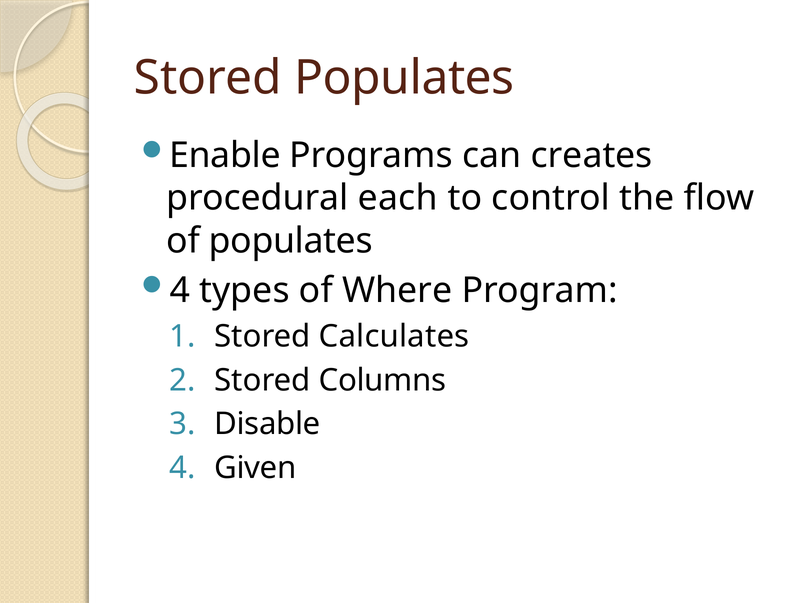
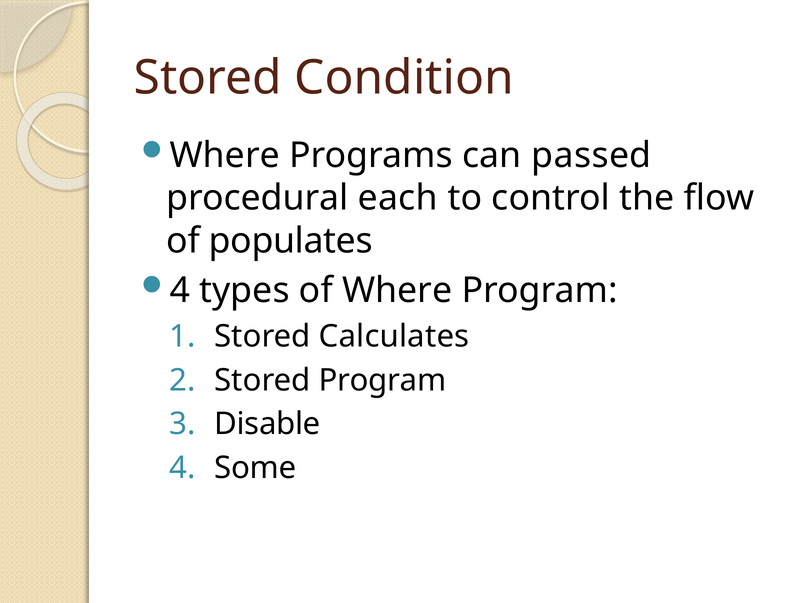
Stored Populates: Populates -> Condition
Enable at (225, 155): Enable -> Where
creates: creates -> passed
Stored Columns: Columns -> Program
Given: Given -> Some
